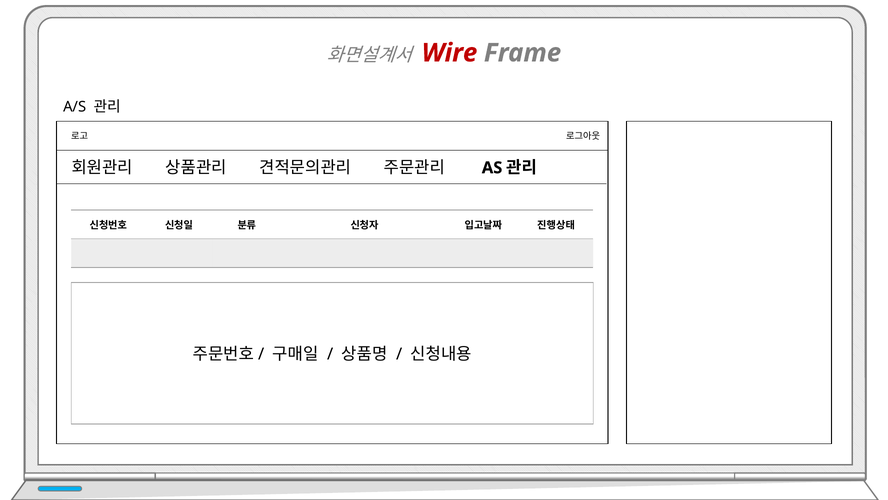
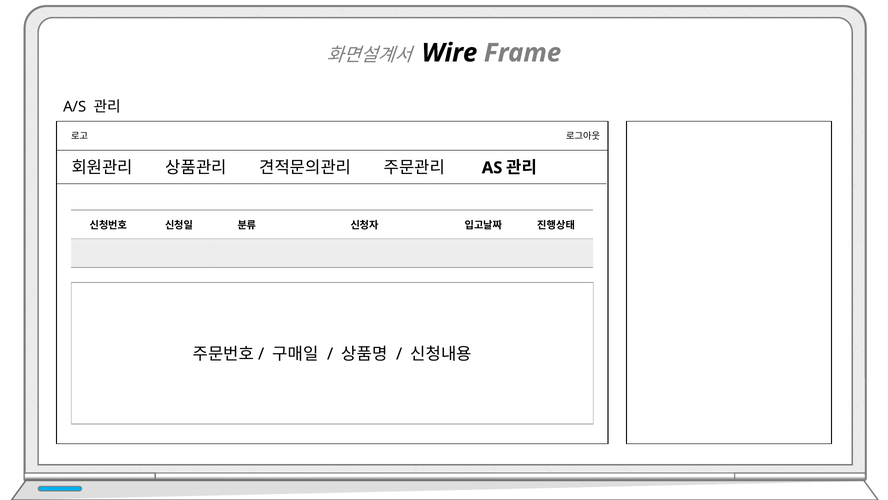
Wire colour: red -> black
